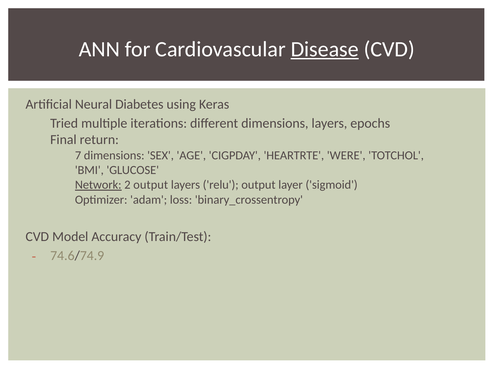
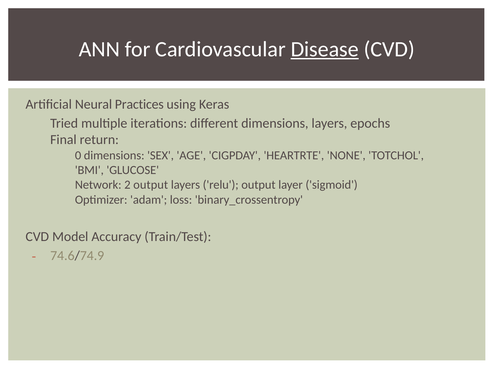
Diabetes: Diabetes -> Practices
7: 7 -> 0
WERE: WERE -> NONE
Network underline: present -> none
